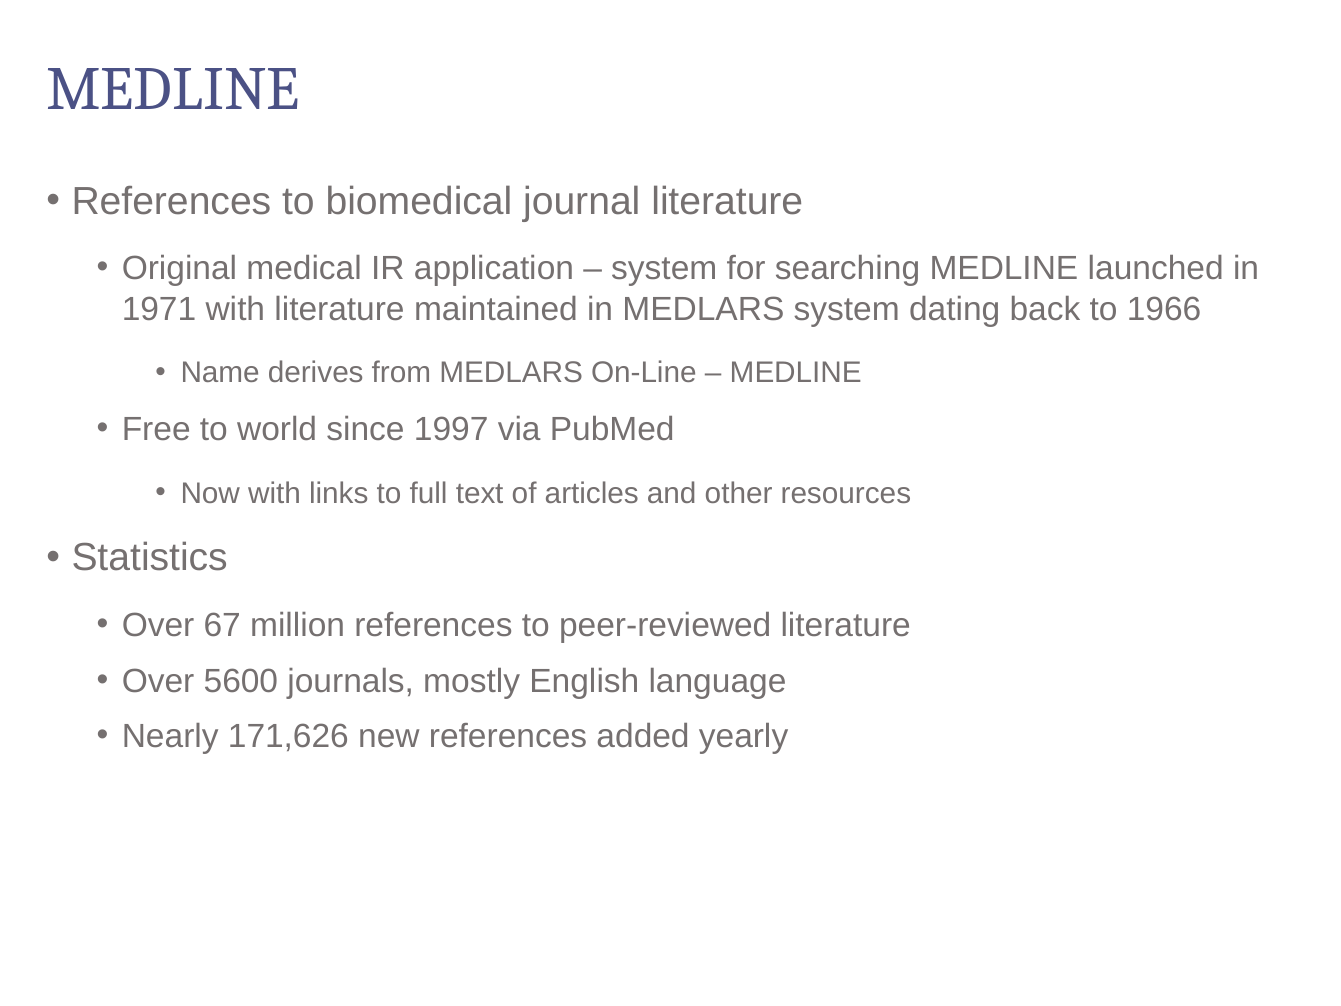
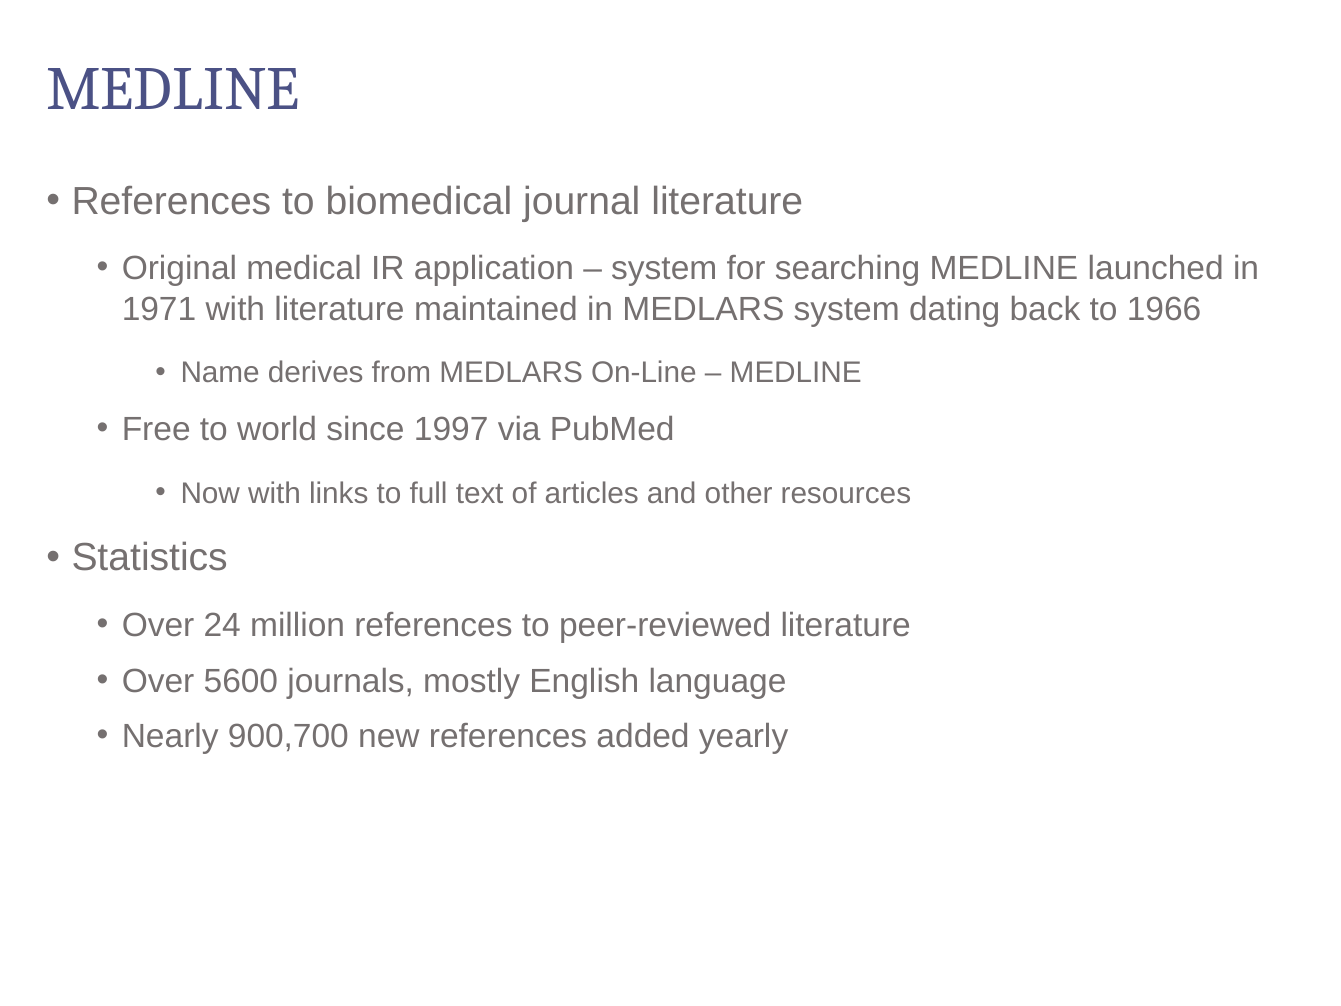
67: 67 -> 24
171,626: 171,626 -> 900,700
